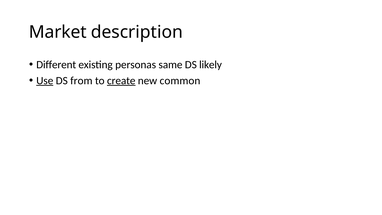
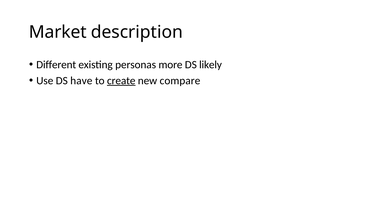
same: same -> more
Use underline: present -> none
from: from -> have
common: common -> compare
